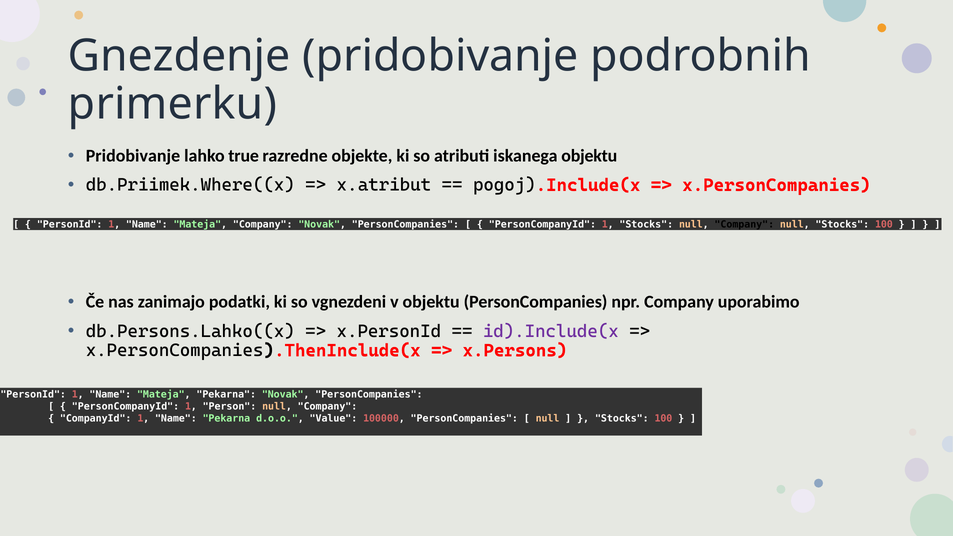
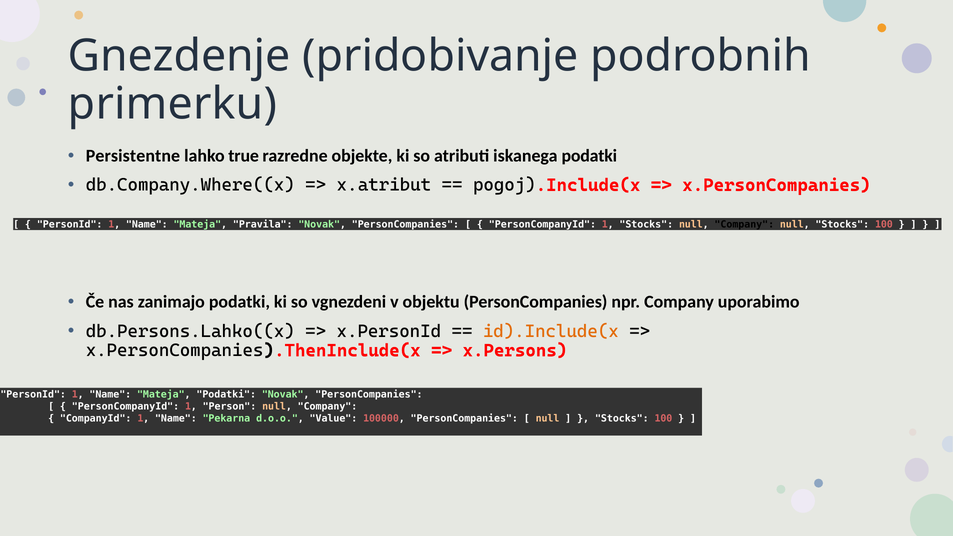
Pridobivanje at (133, 156): Pridobivanje -> Persistentne
iskanega objektu: objektu -> podatki
db.Priimek.Where((x: db.Priimek.Where((x -> db.Company.Where((x
Mateja Company: Company -> Pravila
id).Include(x colour: purple -> orange
Mateja Pekarna: Pekarna -> Podatki
